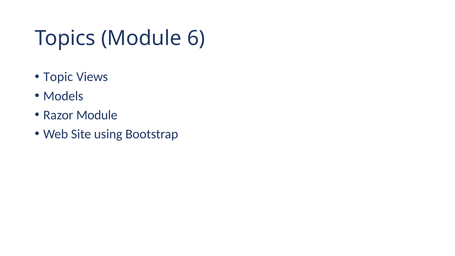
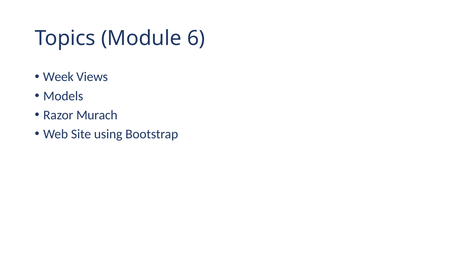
Topic: Topic -> Week
Razor Module: Module -> Murach
